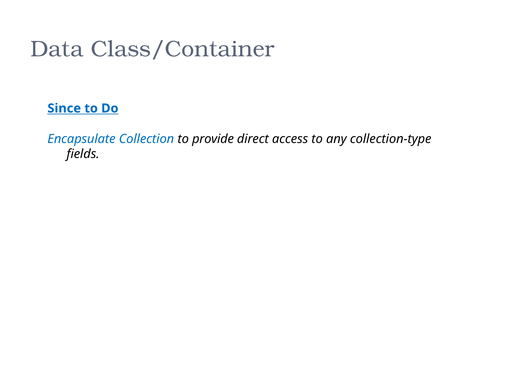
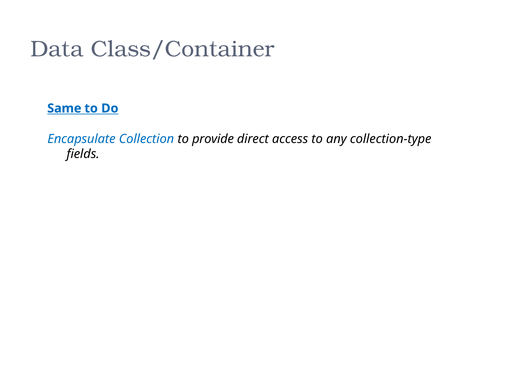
Since: Since -> Same
